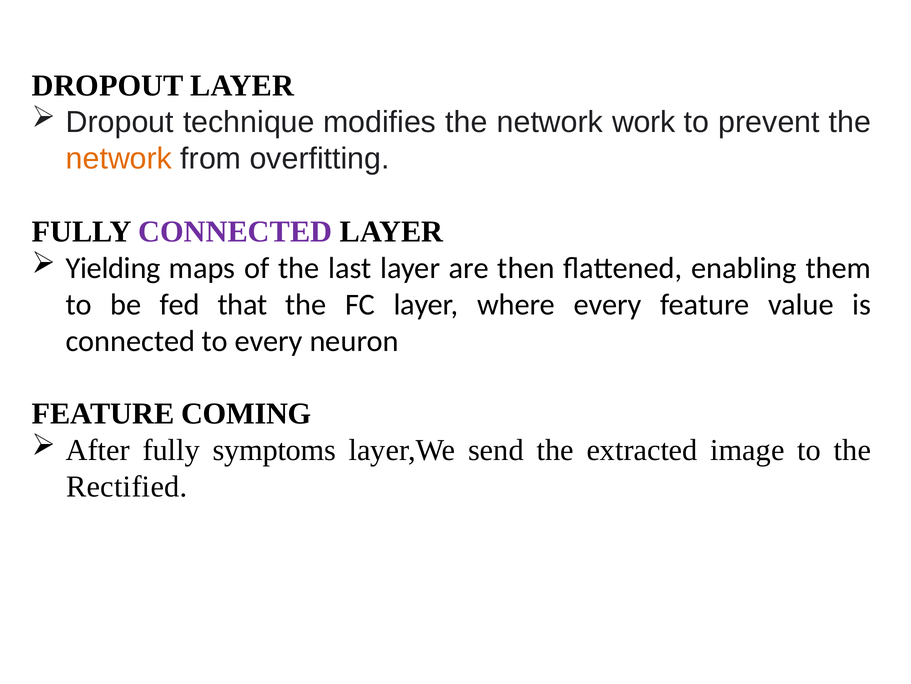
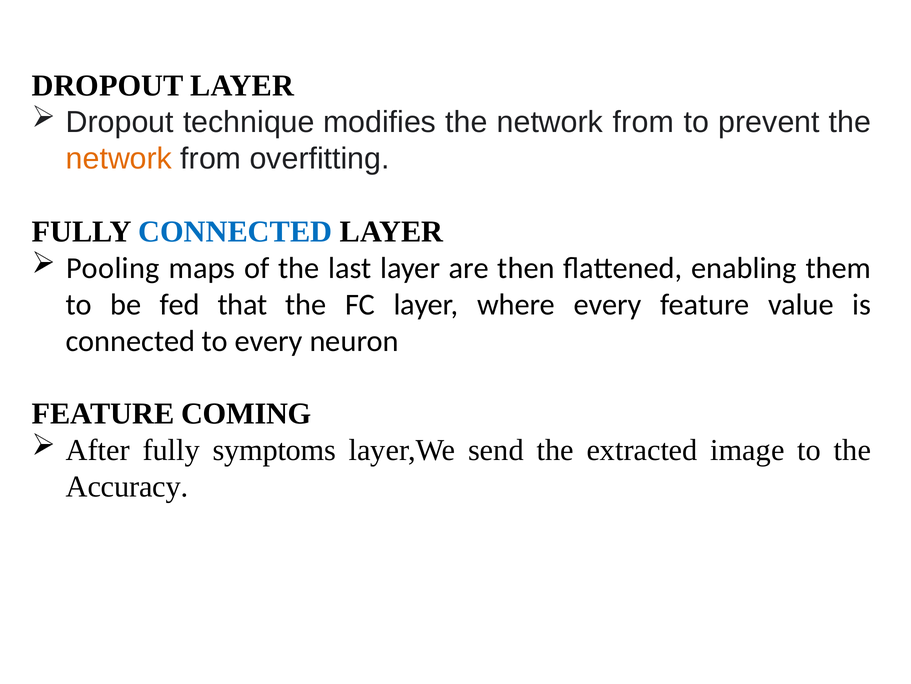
modifies the network work: work -> from
CONNECTED at (235, 231) colour: purple -> blue
Yielding: Yielding -> Pooling
Rectified: Rectified -> Accuracy
